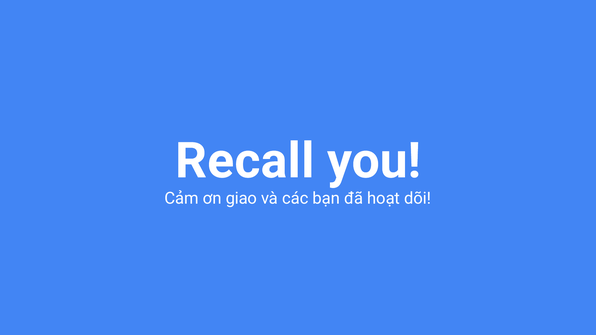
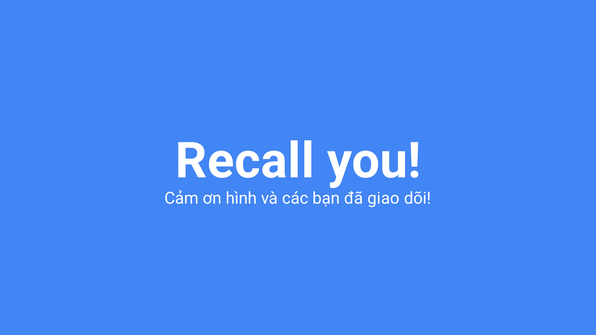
giao: giao -> hình
hoạt: hoạt -> giao
